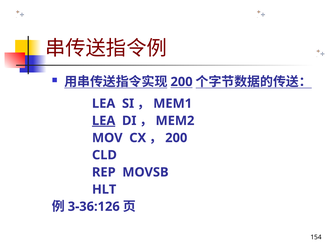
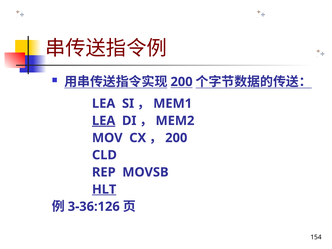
HLT underline: none -> present
